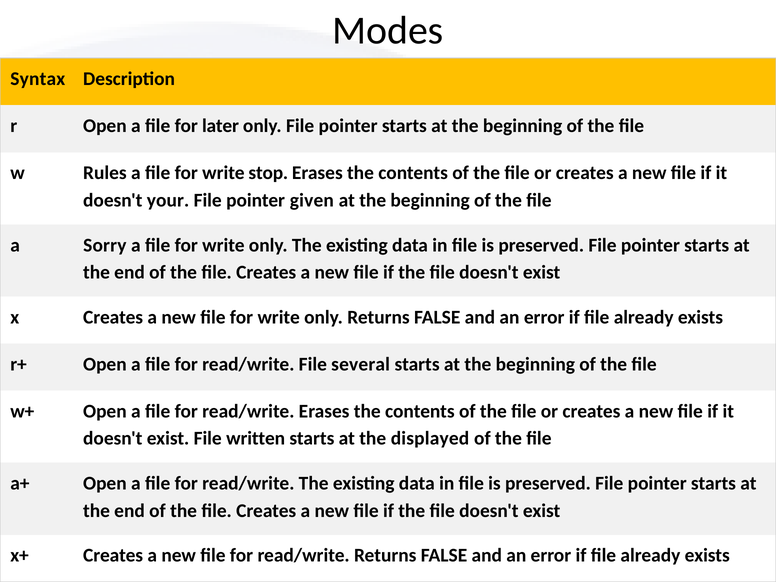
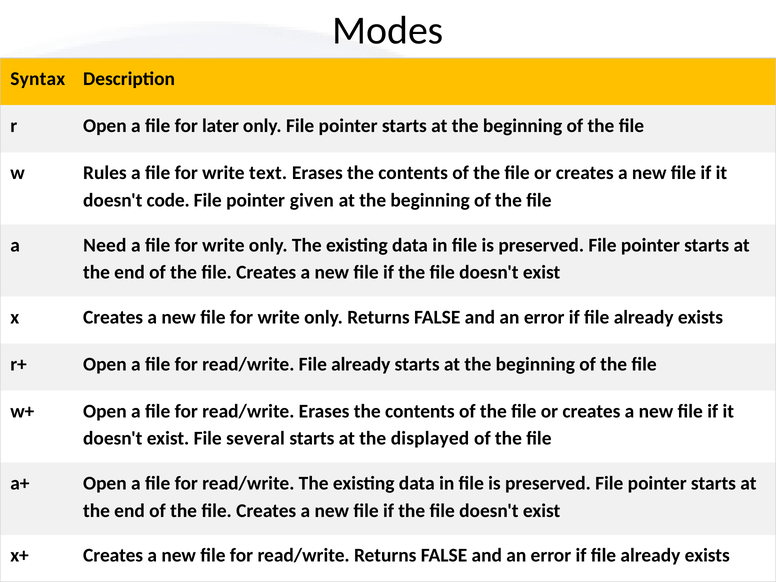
stop: stop -> text
your: your -> code
Sorry: Sorry -> Need
read/write File several: several -> already
written: written -> several
